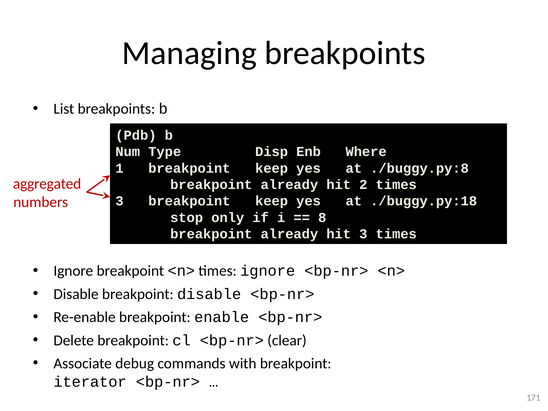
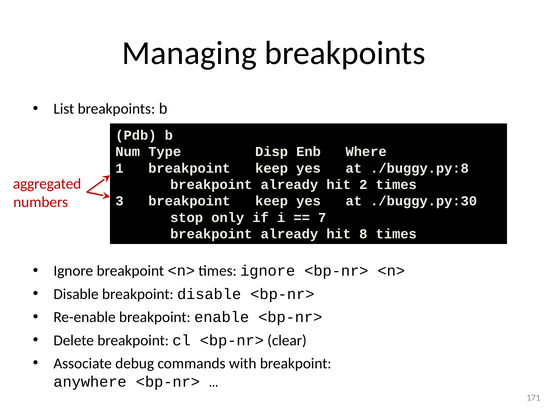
./buggy.py:18: ./buggy.py:18 -> ./buggy.py:30
8: 8 -> 7
hit 3: 3 -> 8
iterator: iterator -> anywhere
